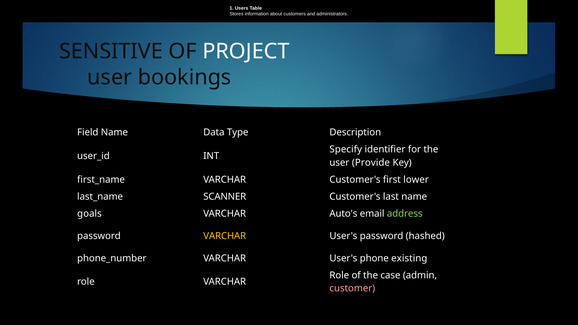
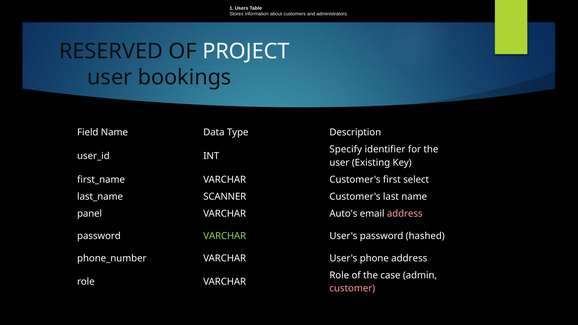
SENSITIVE: SENSITIVE -> RESERVED
Provide: Provide -> Existing
lower: lower -> select
goals: goals -> panel
address at (405, 214) colour: light green -> pink
VARCHAR at (225, 236) colour: yellow -> light green
phone existing: existing -> address
